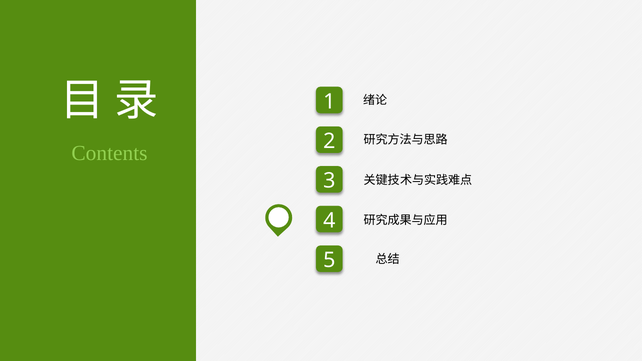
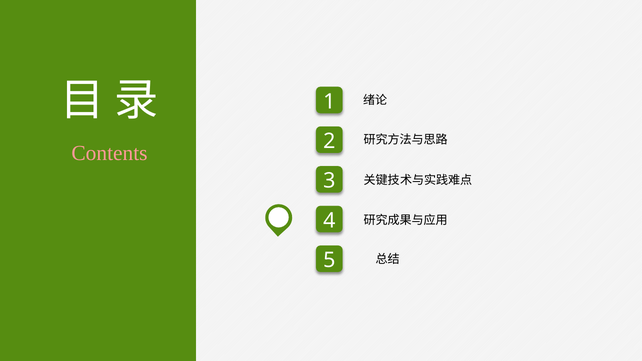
Contents colour: light green -> pink
